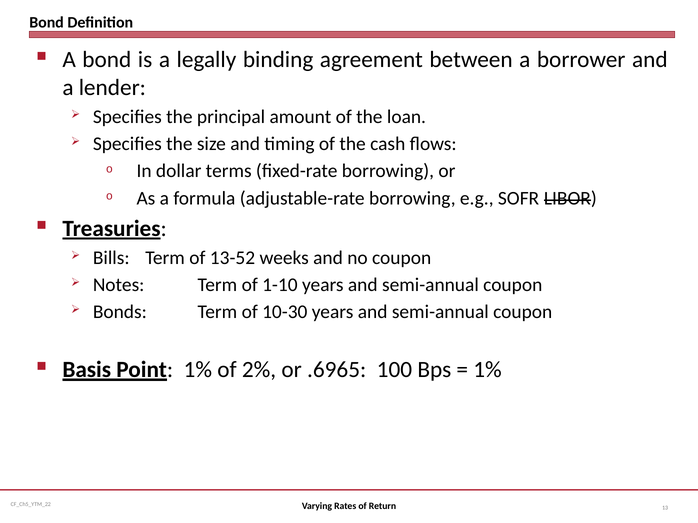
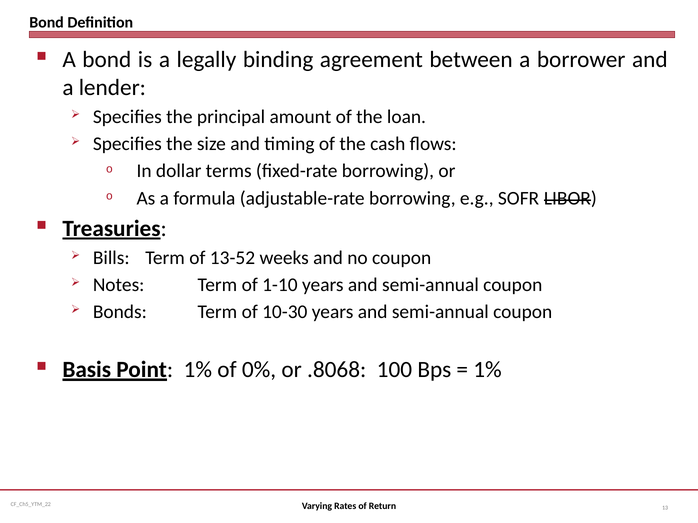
2%: 2% -> 0%
.6965: .6965 -> .8068
